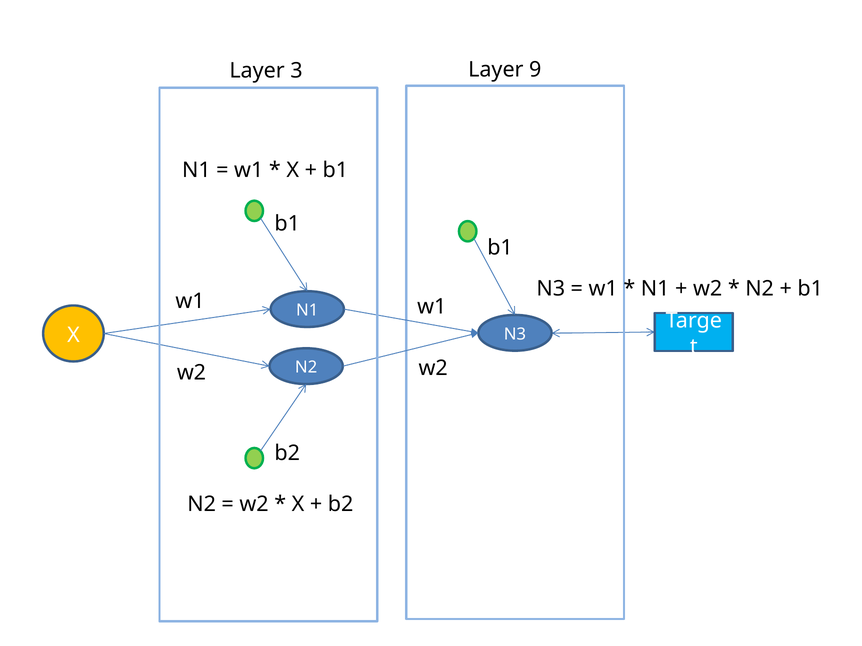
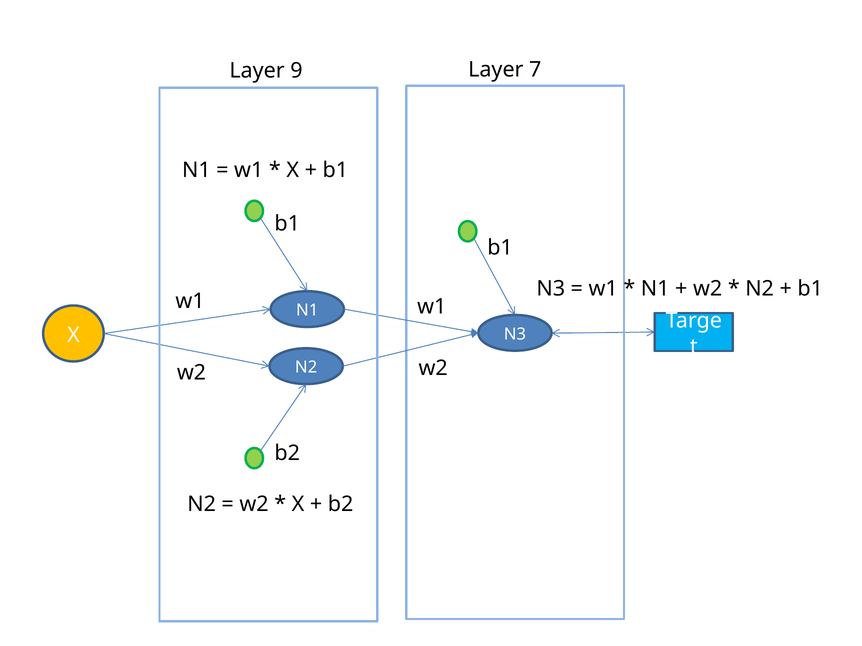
9: 9 -> 7
3: 3 -> 9
